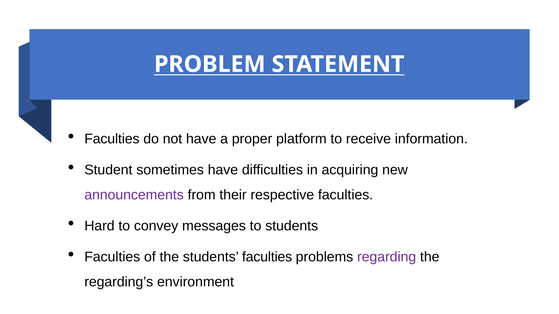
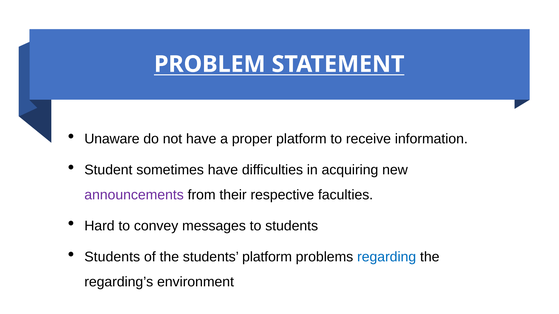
Faculties at (112, 139): Faculties -> Unaware
Faculties at (112, 257): Faculties -> Students
students faculties: faculties -> platform
regarding colour: purple -> blue
